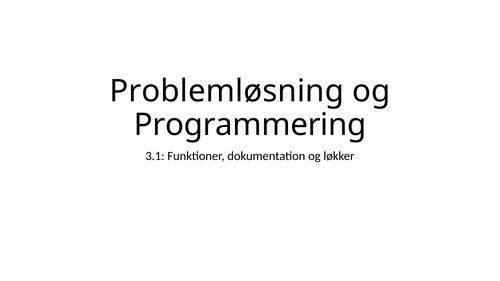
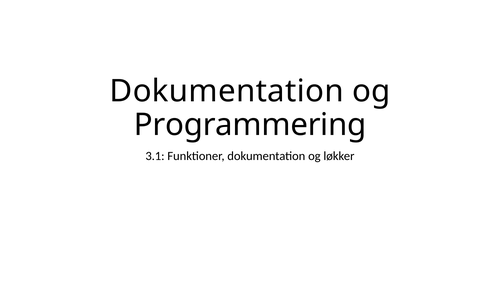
Problemløsning at (227, 91): Problemløsning -> Dokumentation
